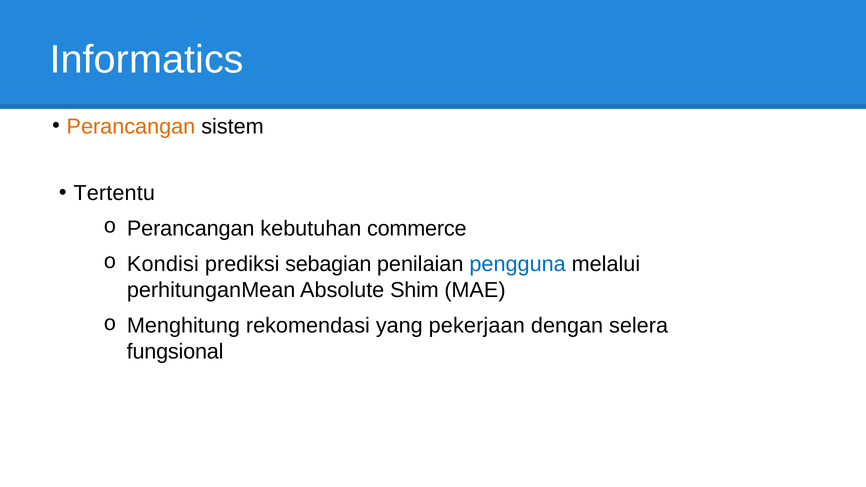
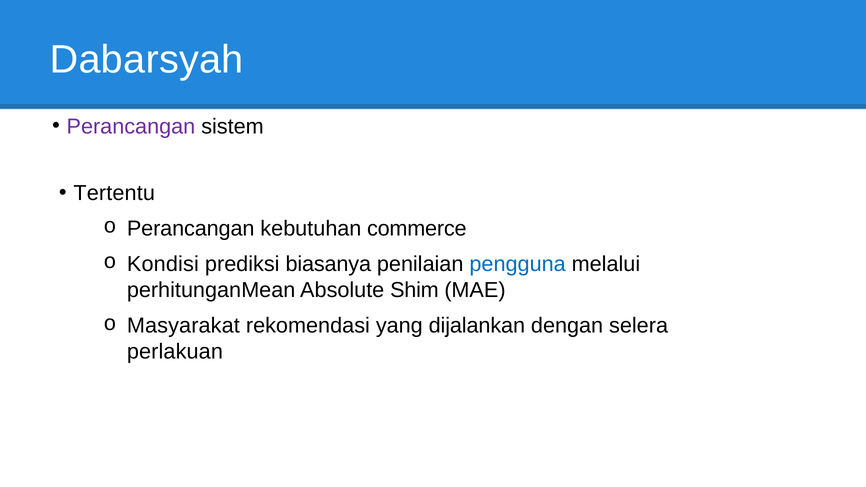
Informatics: Informatics -> Dabarsyah
Perancangan at (131, 126) colour: orange -> purple
sebagian: sebagian -> biasanya
Menghitung: Menghitung -> Masyarakat
pekerjaan: pekerjaan -> dijalankan
fungsional: fungsional -> perlakuan
